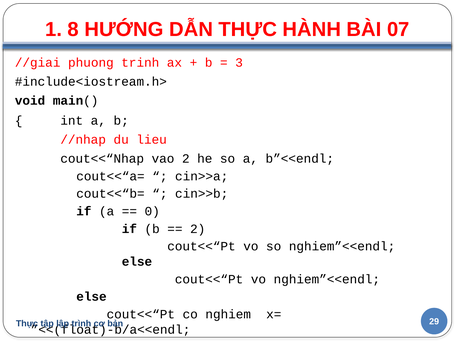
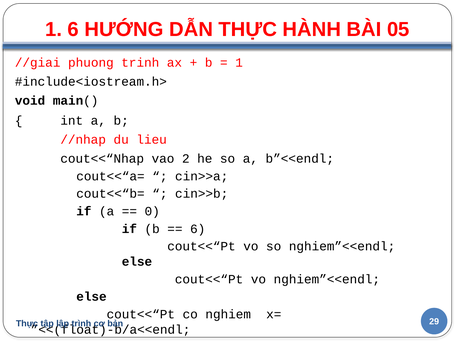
1 8: 8 -> 6
07: 07 -> 05
3 at (239, 63): 3 -> 1
2 at (198, 228): 2 -> 6
